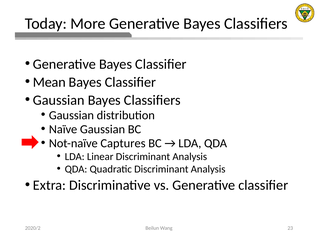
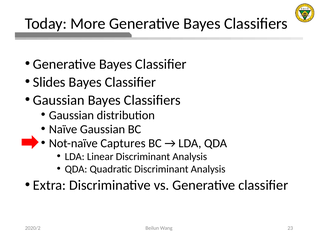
Mean: Mean -> Slides
